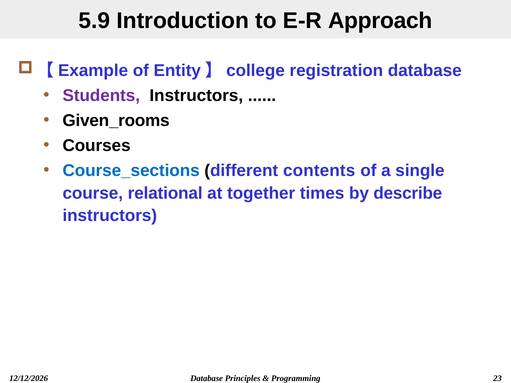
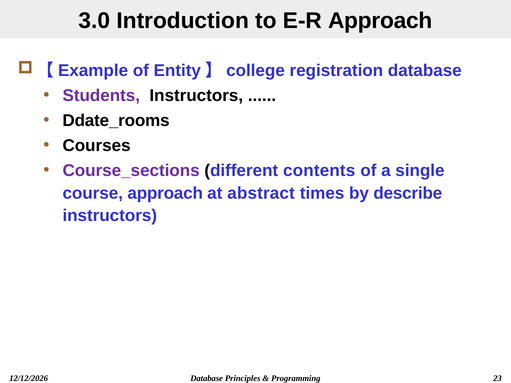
5.9: 5.9 -> 3.0
Given_rooms: Given_rooms -> Ddate_rooms
Course_sections colour: blue -> purple
course relational: relational -> approach
together: together -> abstract
